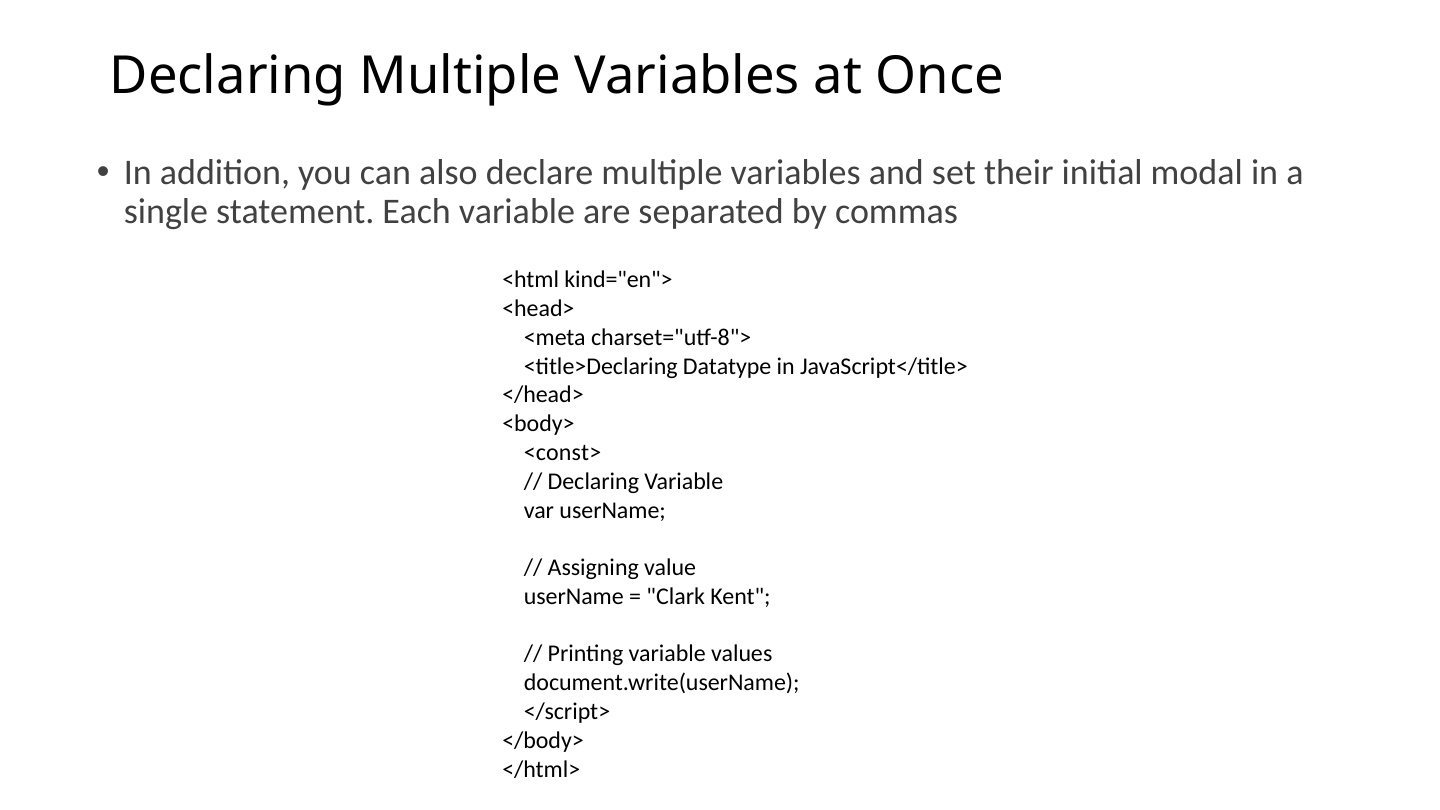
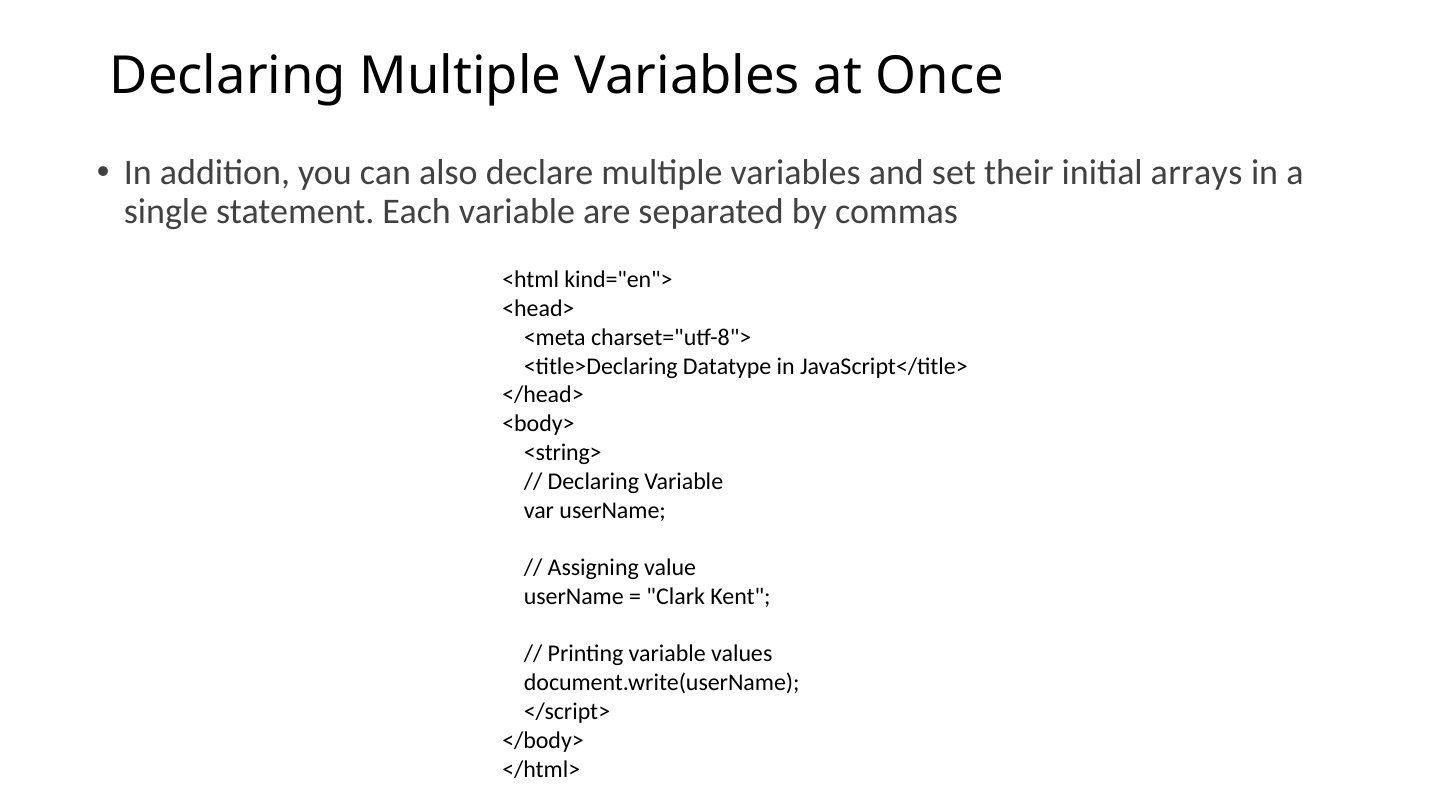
modal: modal -> arrays
<const>: <const> -> <string>
